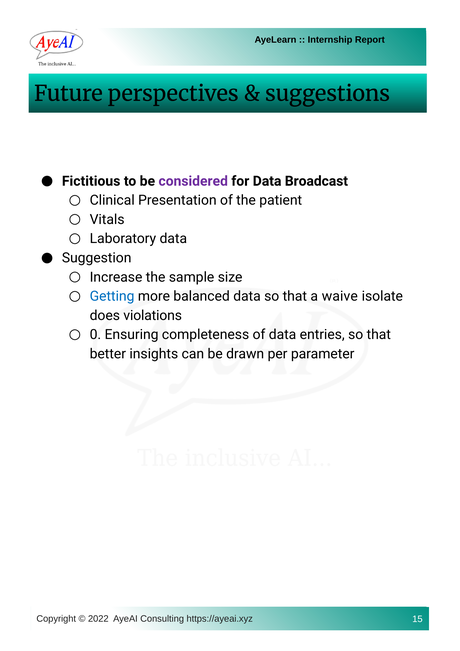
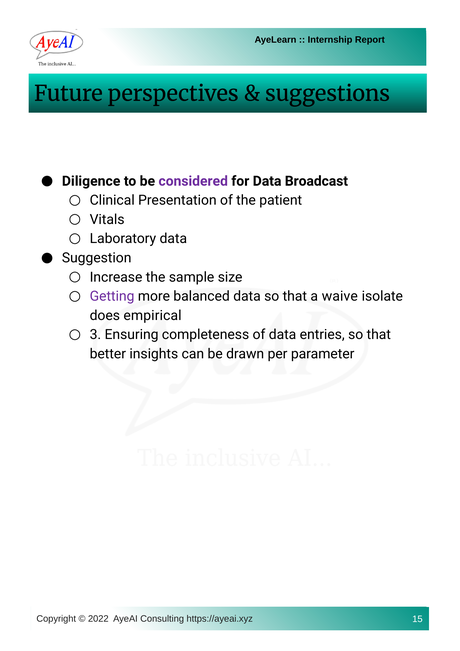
Fictitious: Fictitious -> Diligence
Getting colour: blue -> purple
violations: violations -> empirical
0: 0 -> 3
